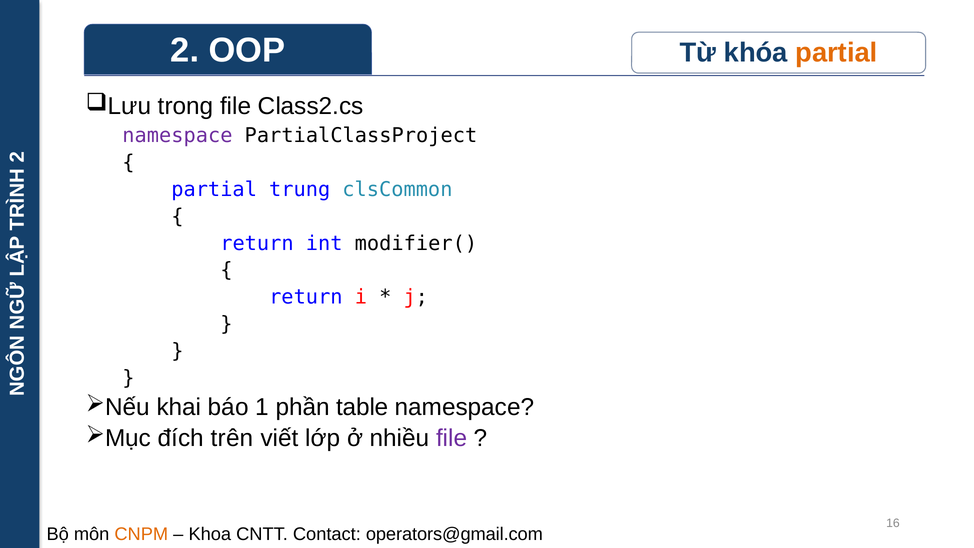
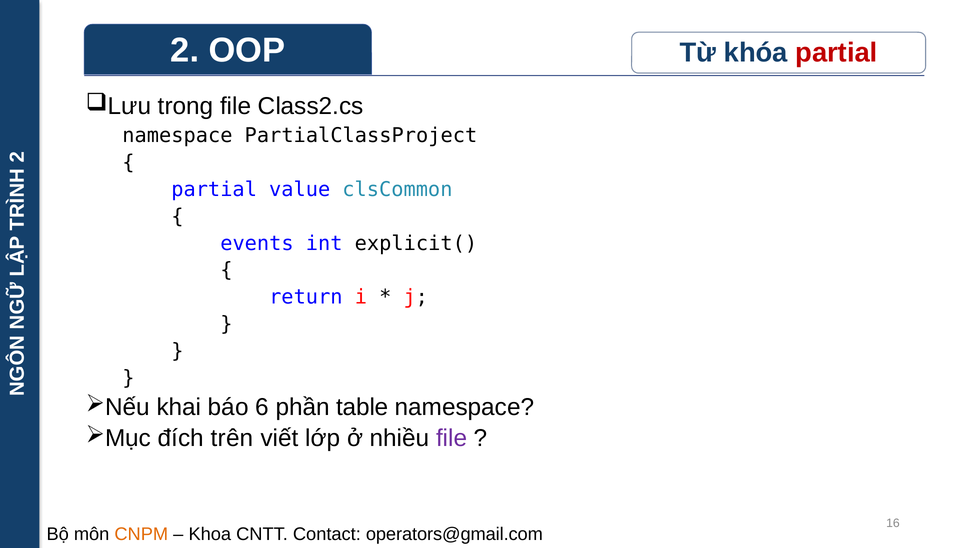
partial at (836, 52) colour: orange -> red
namespace at (177, 135) colour: purple -> black
trung: trung -> value
return at (257, 243): return -> events
modifier(: modifier( -> explicit(
1: 1 -> 6
